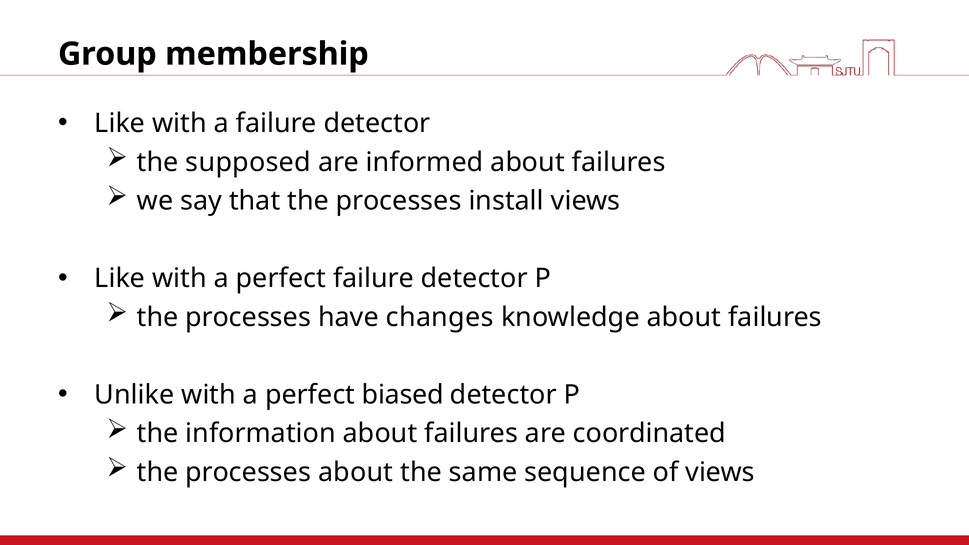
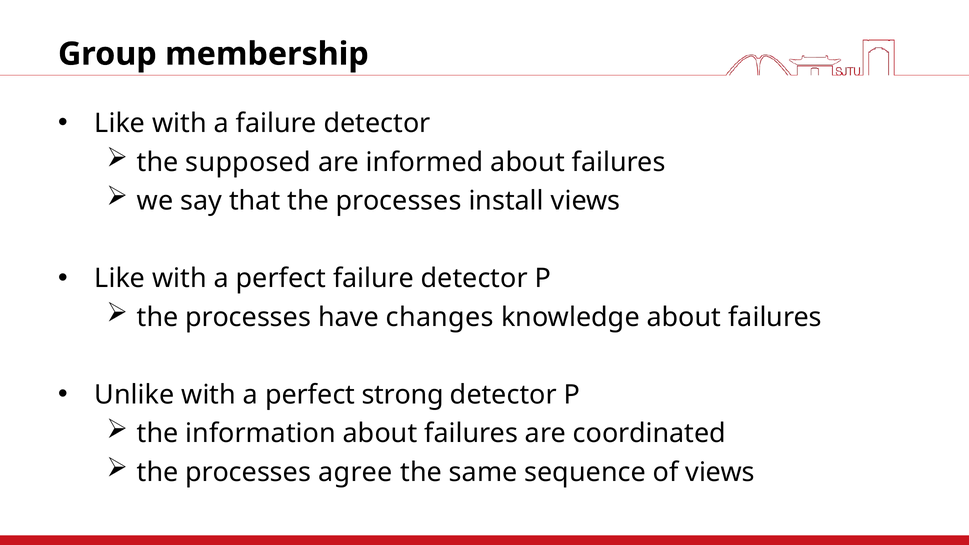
biased: biased -> strong
processes about: about -> agree
